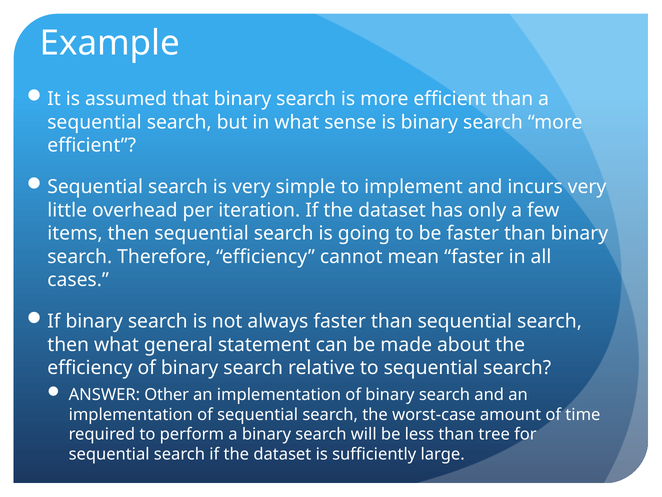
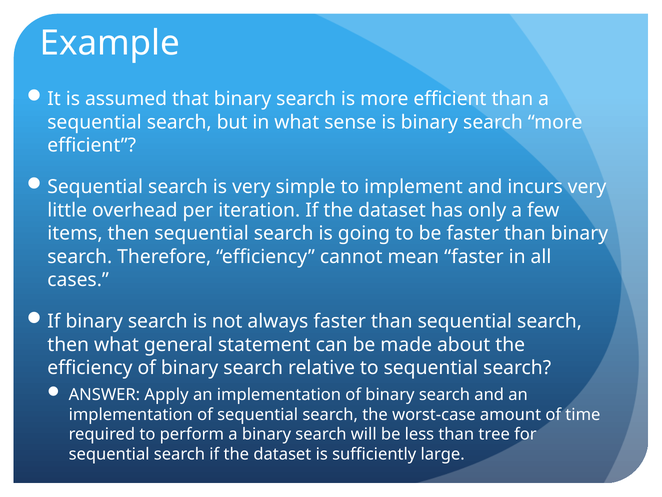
Other: Other -> Apply
